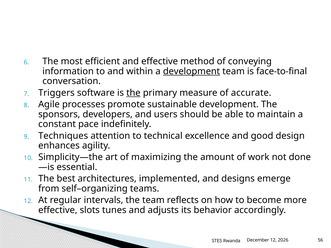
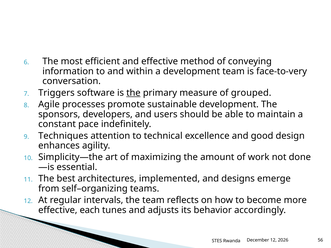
development at (192, 71) underline: present -> none
face-to-final: face-to-final -> face-to-very
accurate: accurate -> grouped
slots: slots -> each
